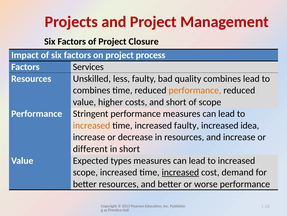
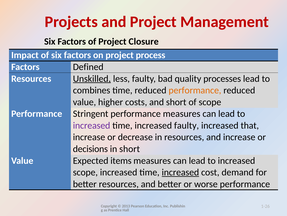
Services: Services -> Defined
Unskilled underline: none -> present
quality combines: combines -> processes
increased at (92, 125) colour: orange -> purple
idea: idea -> that
different: different -> decisions
types: types -> items
